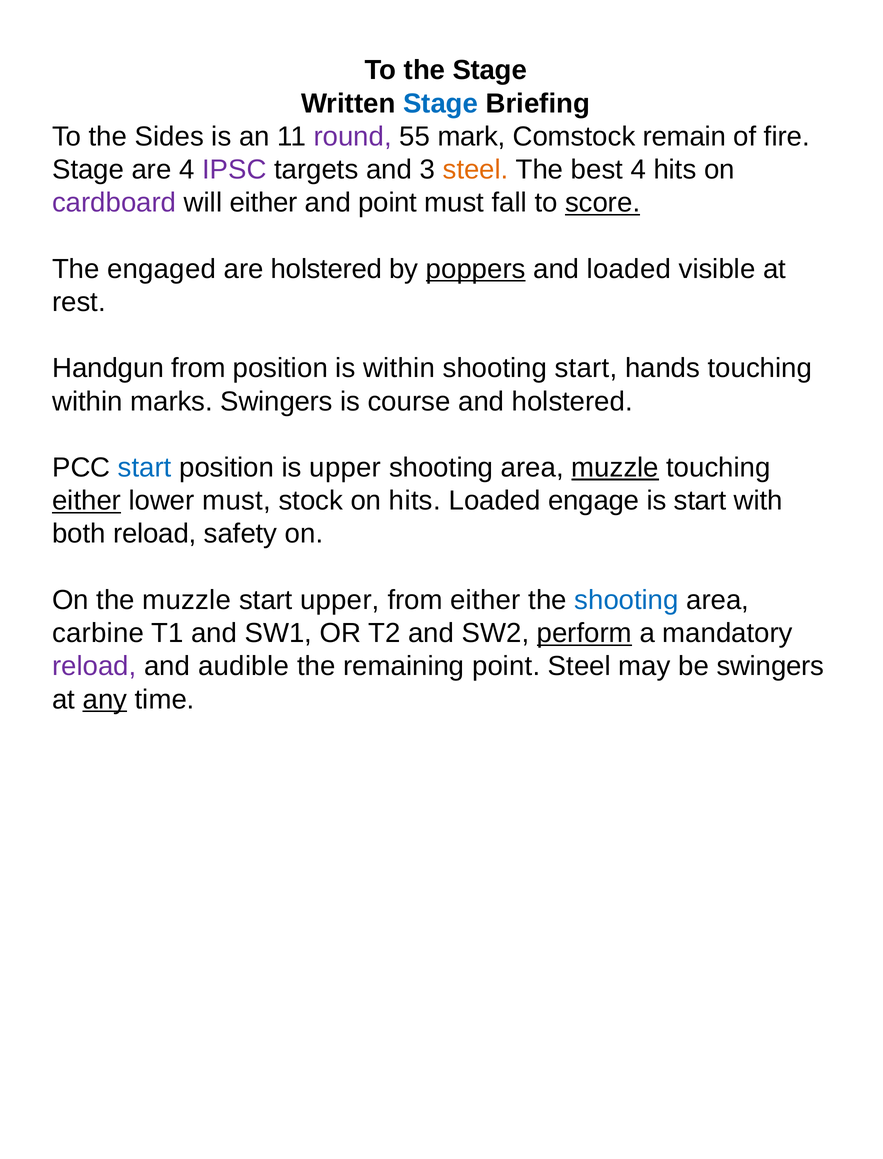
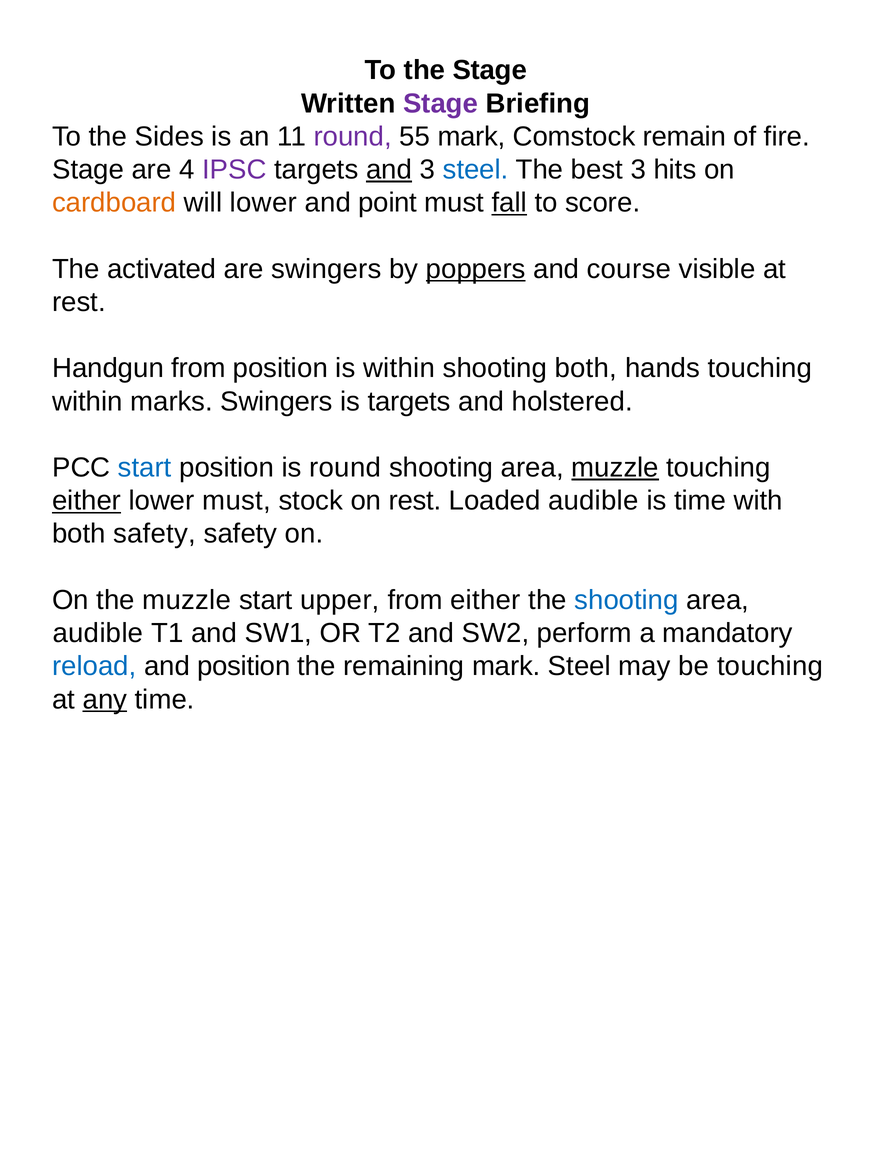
Stage at (441, 103) colour: blue -> purple
and at (389, 170) underline: none -> present
steel at (476, 170) colour: orange -> blue
best 4: 4 -> 3
cardboard colour: purple -> orange
will either: either -> lower
fall underline: none -> present
score underline: present -> none
engaged: engaged -> activated
are holstered: holstered -> swingers
and loaded: loaded -> course
shooting start: start -> both
is course: course -> targets
is upper: upper -> round
on hits: hits -> rest
Loaded engage: engage -> audible
is start: start -> time
both reload: reload -> safety
carbine at (98, 633): carbine -> audible
perform underline: present -> none
reload at (94, 666) colour: purple -> blue
and audible: audible -> position
remaining point: point -> mark
be swingers: swingers -> touching
